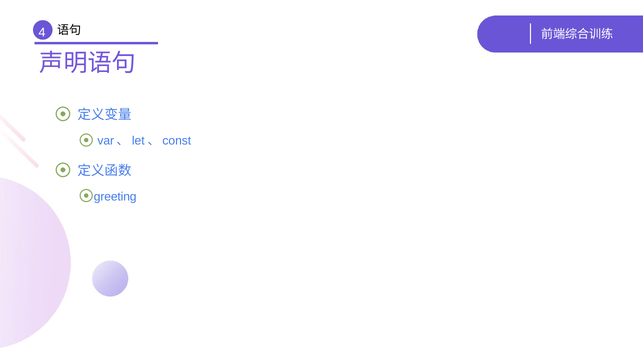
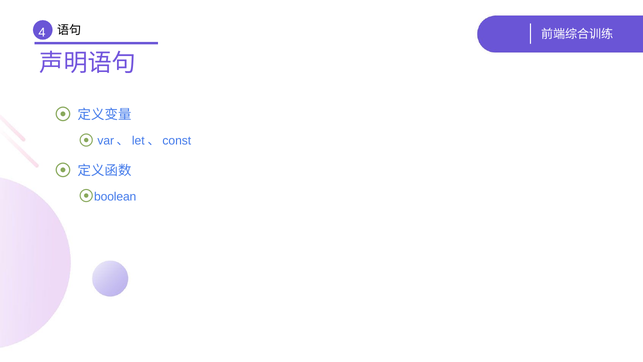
greeting: greeting -> boolean
